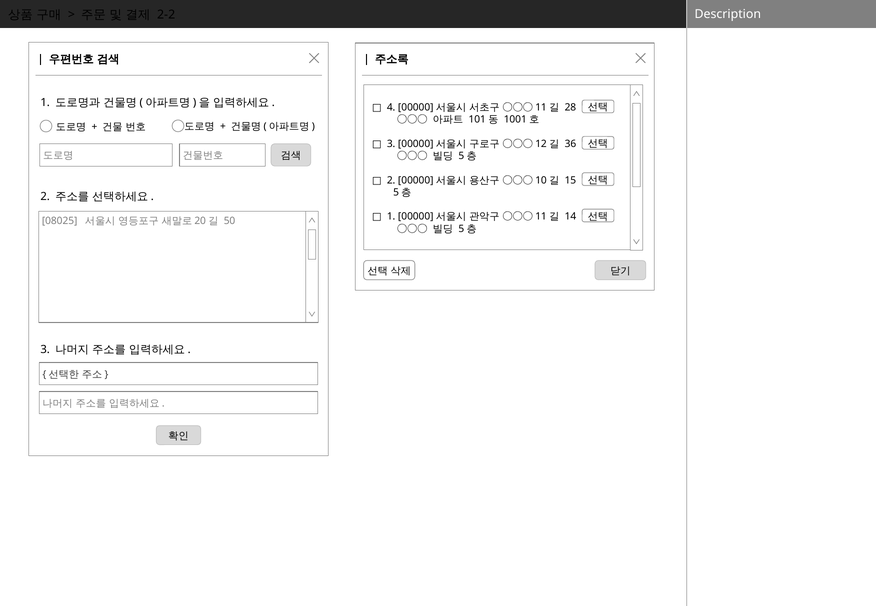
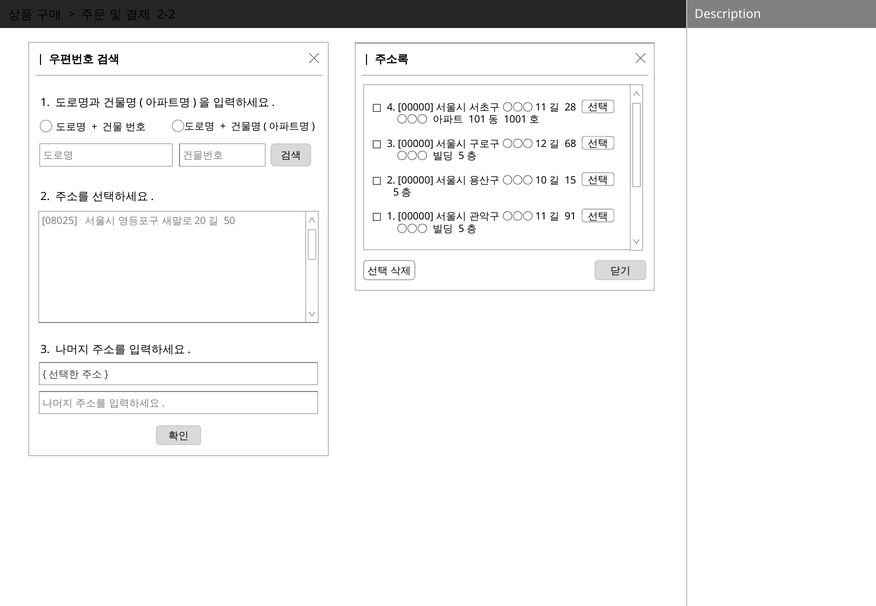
36: 36 -> 68
14: 14 -> 91
